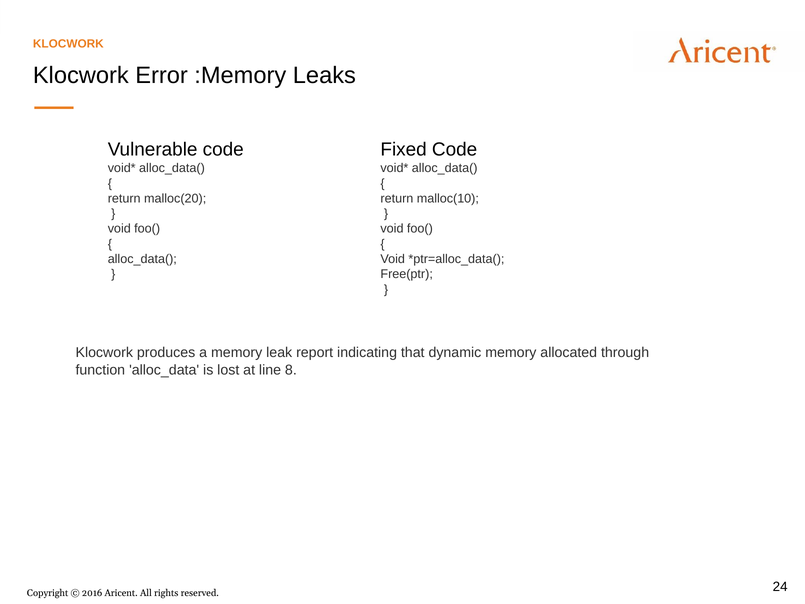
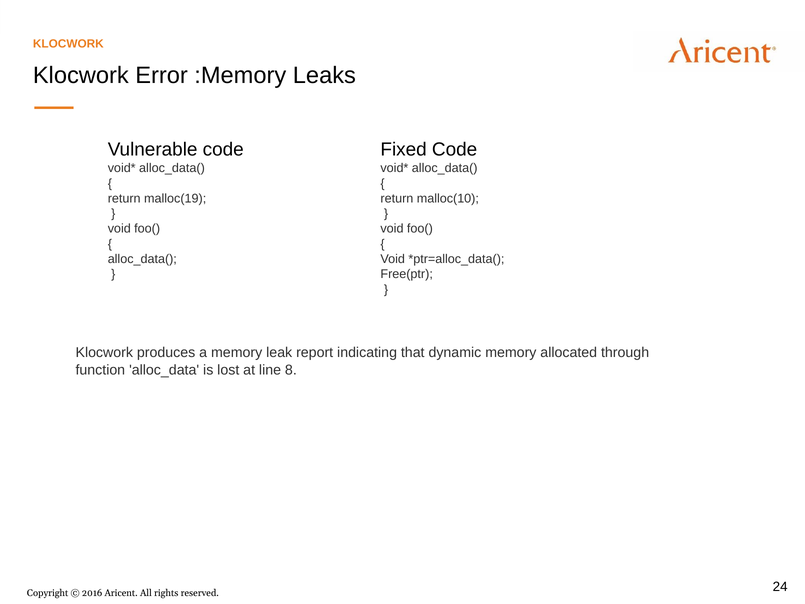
malloc(20: malloc(20 -> malloc(19
